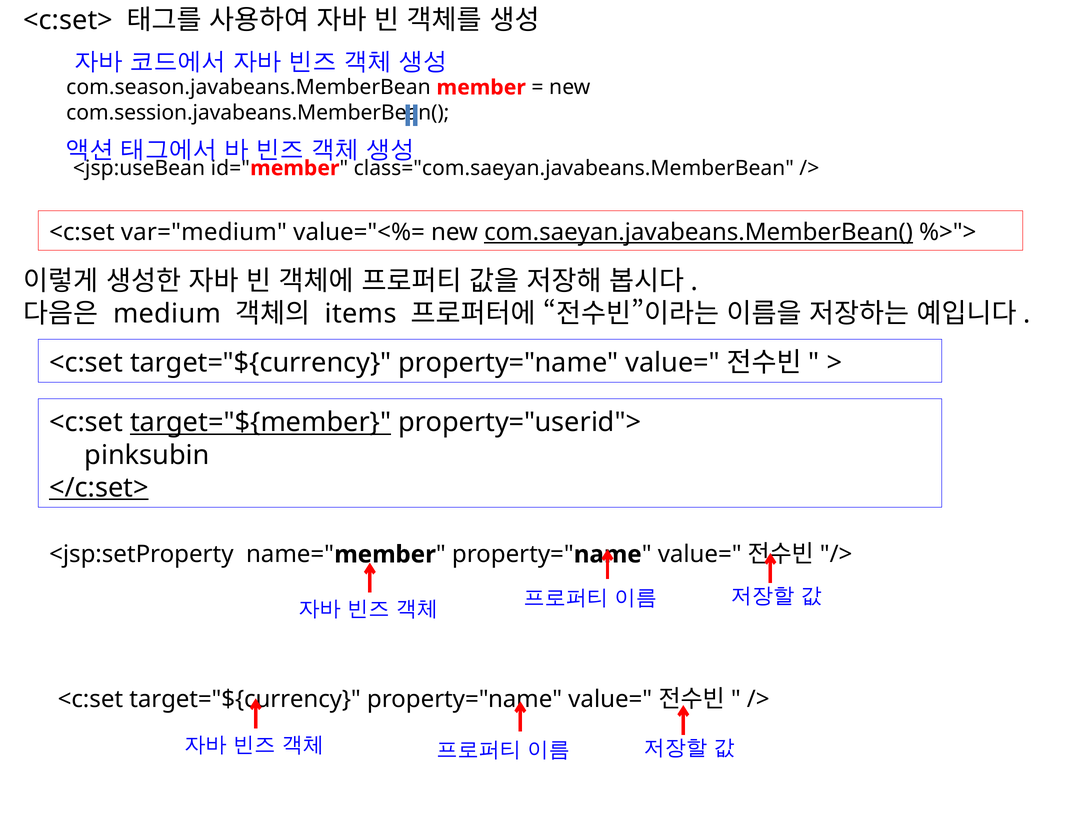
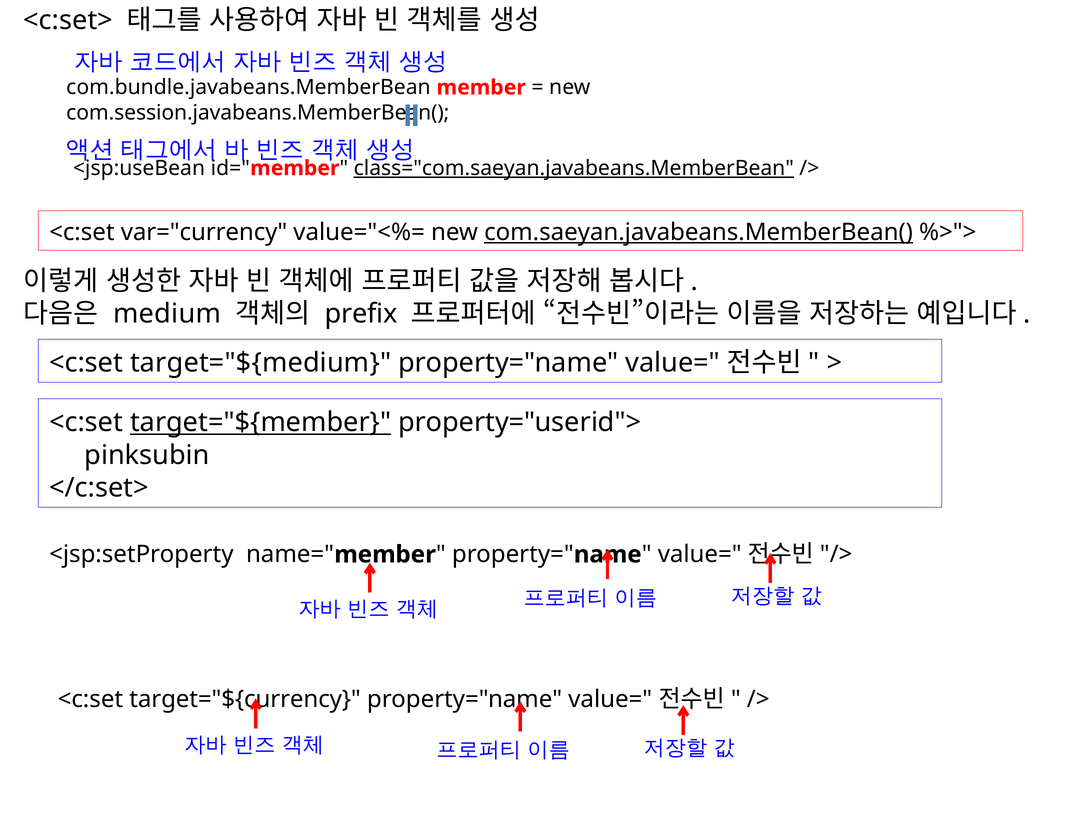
com.season.javabeans.MemberBean: com.season.javabeans.MemberBean -> com.bundle.javabeans.MemberBean
class="com.saeyan.javabeans.MemberBean underline: none -> present
var="medium: var="medium -> var="currency
items: items -> prefix
target="${currency at (261, 363): target="${currency -> target="${medium
</c:set> underline: present -> none
